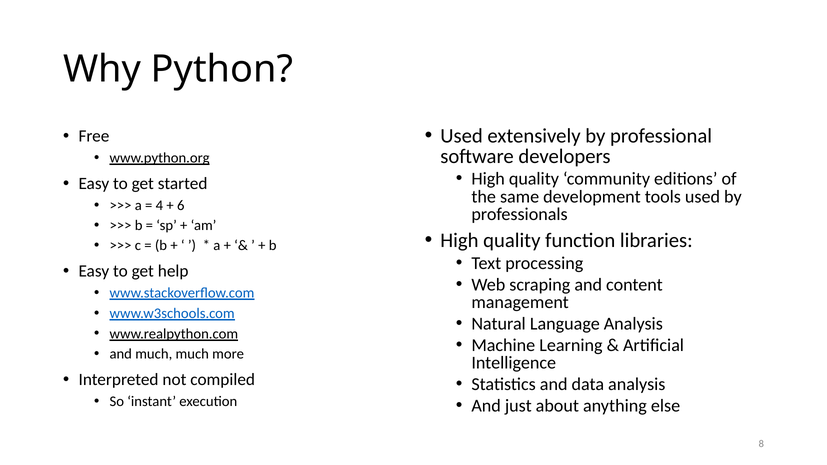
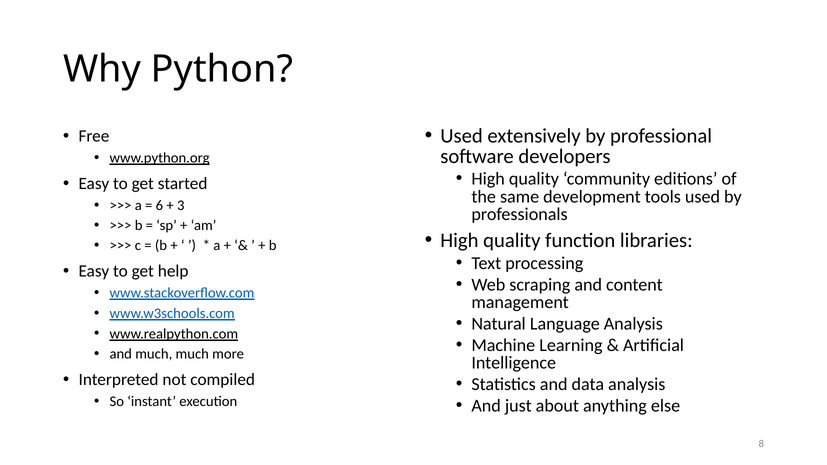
4: 4 -> 6
6: 6 -> 3
